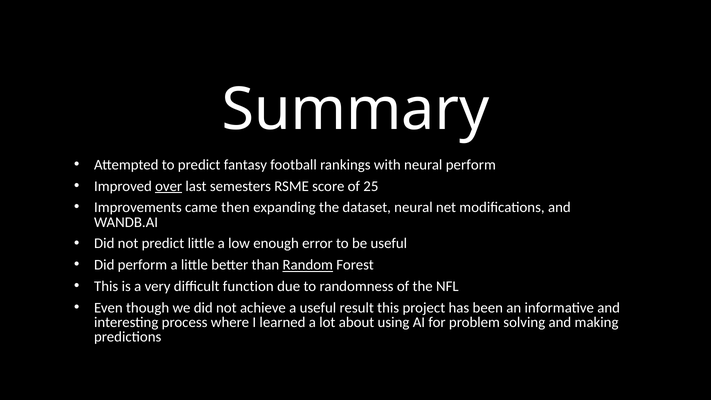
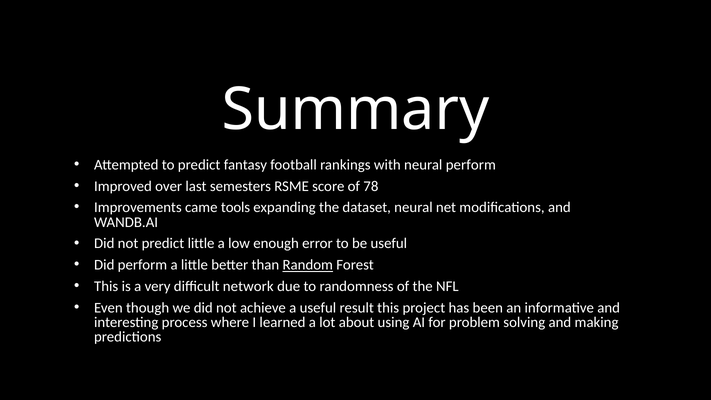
over underline: present -> none
25: 25 -> 78
then: then -> tools
function: function -> network
